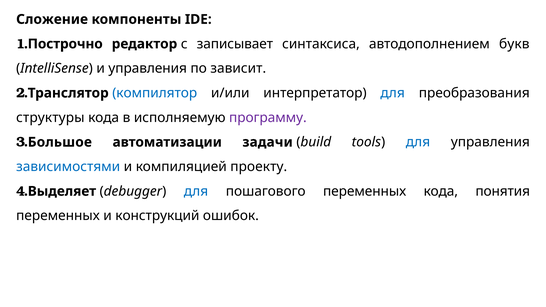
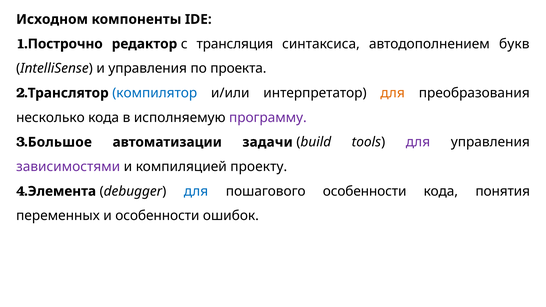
Сложение: Сложение -> Исходном
записывает: записывает -> трансляция
зависит: зависит -> проекта
для at (393, 93) colour: blue -> orange
структуры: структуры -> несколько
для at (418, 142) colour: blue -> purple
зависимостями colour: blue -> purple
Выделяет: Выделяет -> Элемента
пошагового переменных: переменных -> особенности
и конструкций: конструкций -> особенности
